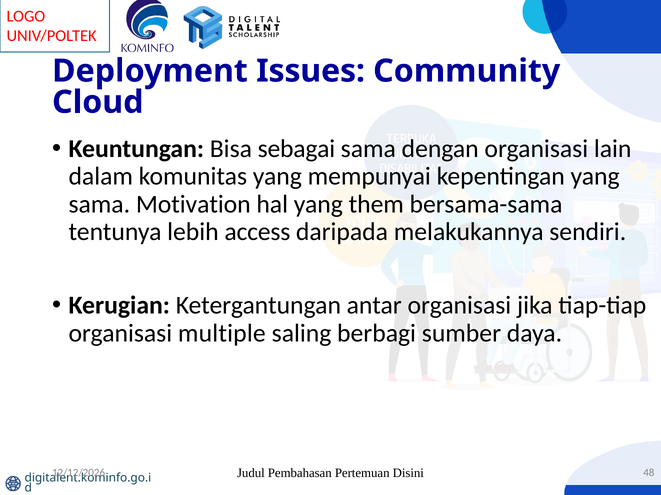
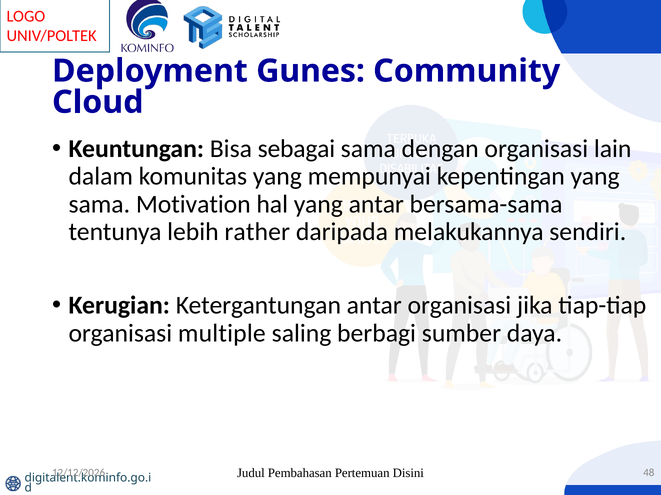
Issues: Issues -> Gunes
yang them: them -> antar
access: access -> rather
